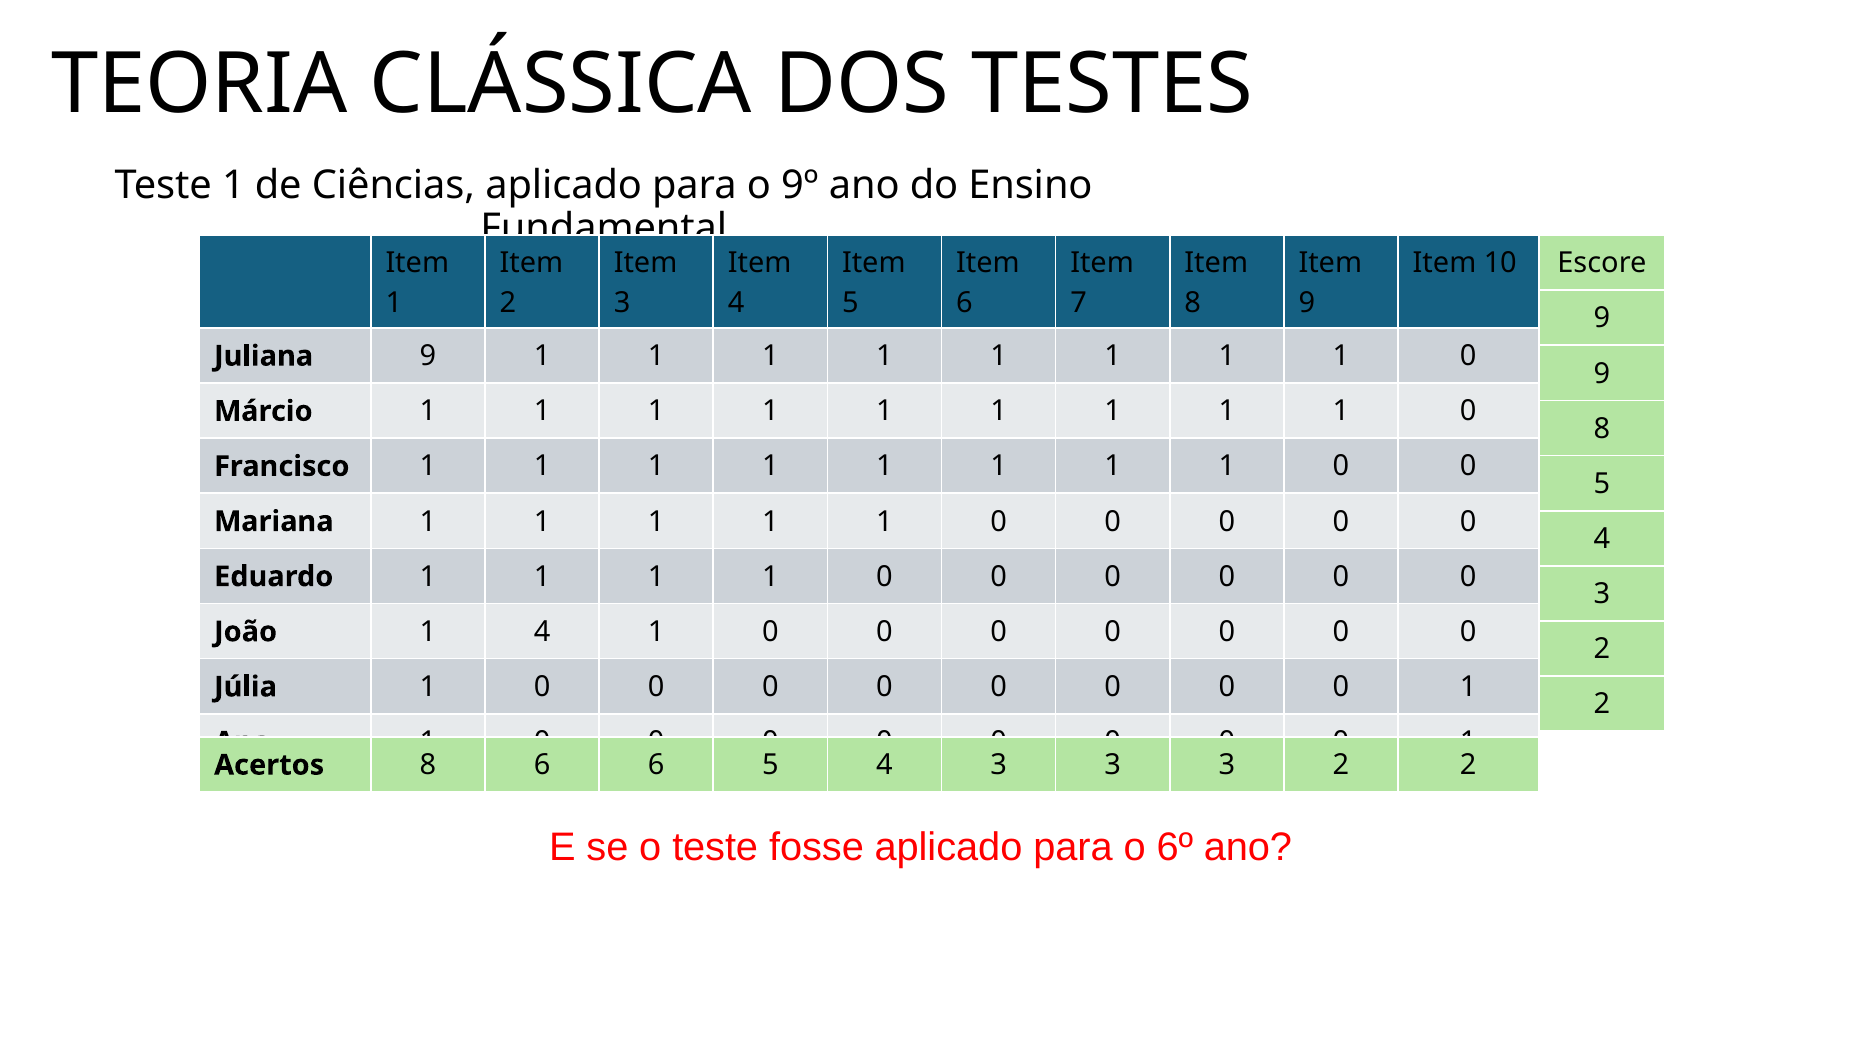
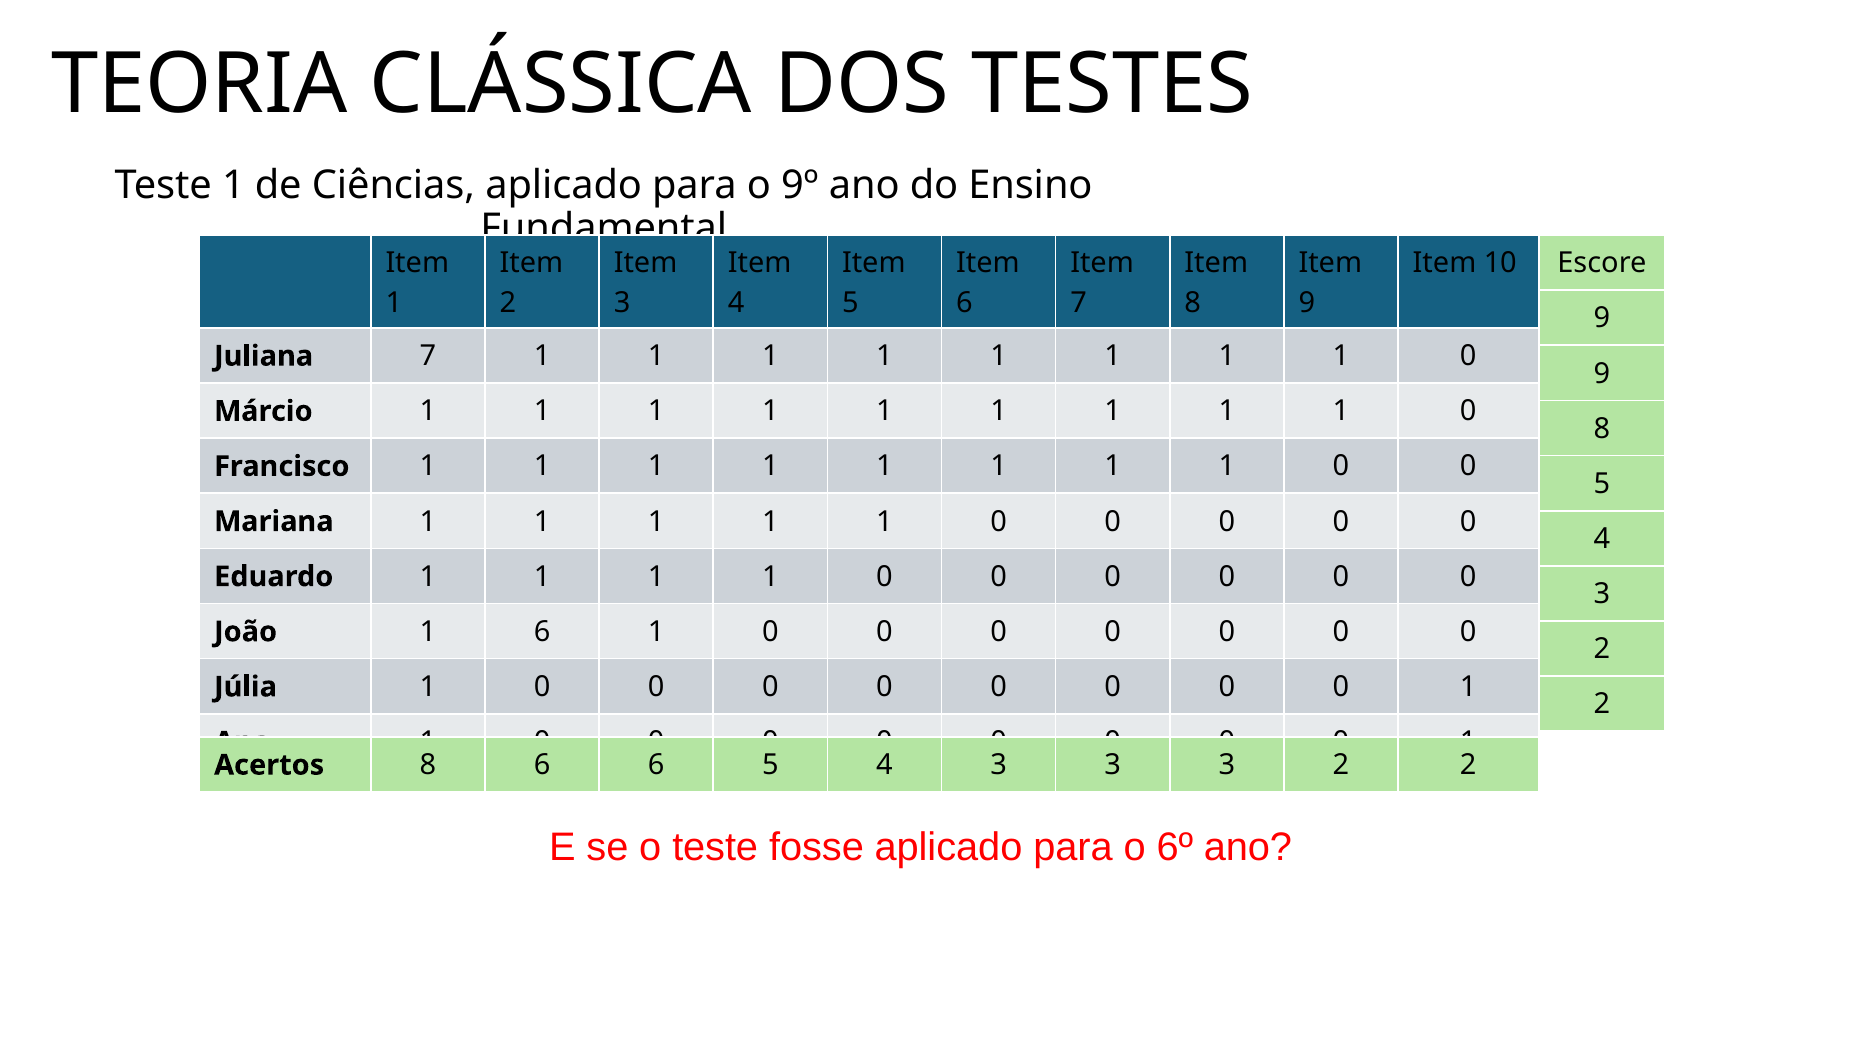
Juliana 9: 9 -> 7
1 4: 4 -> 6
